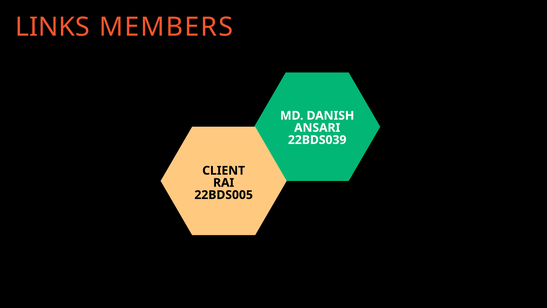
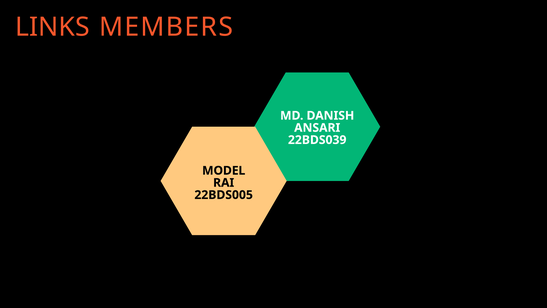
CLIENT: CLIENT -> MODEL
